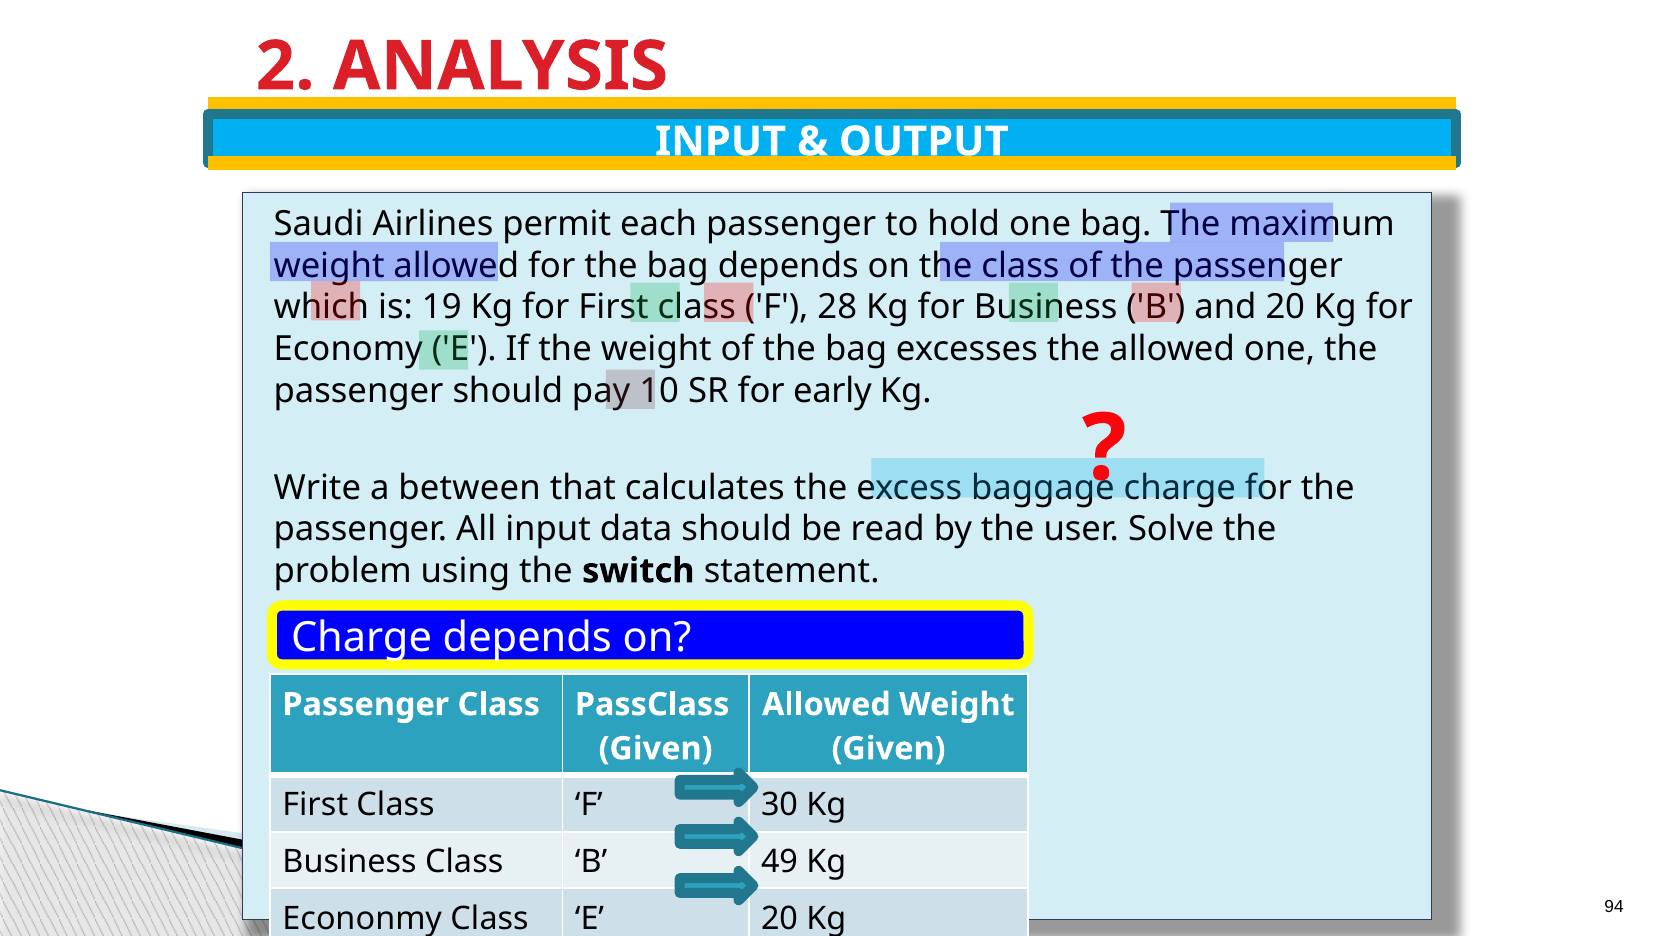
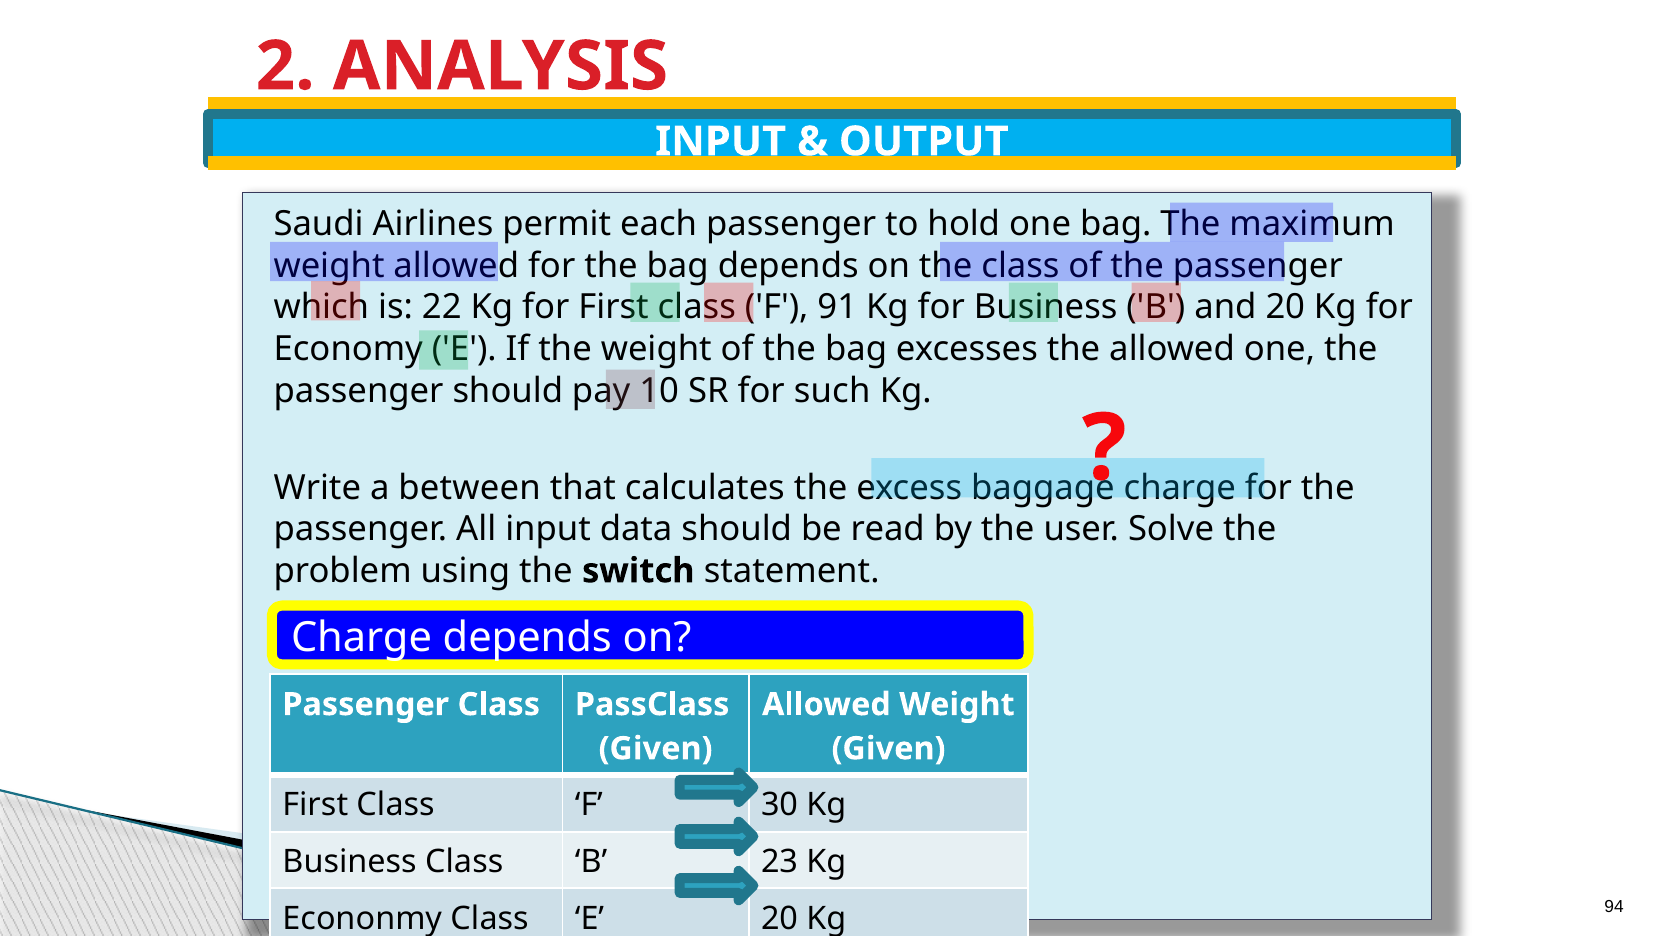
19: 19 -> 22
28: 28 -> 91
early: early -> such
49: 49 -> 23
